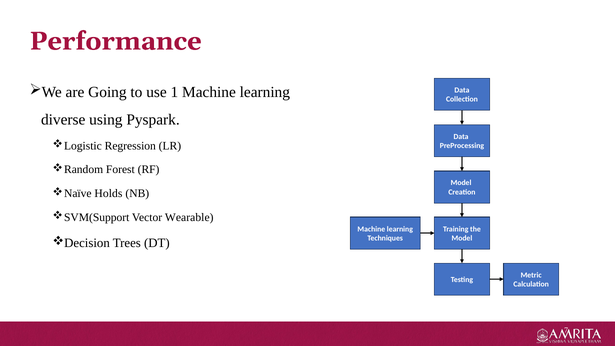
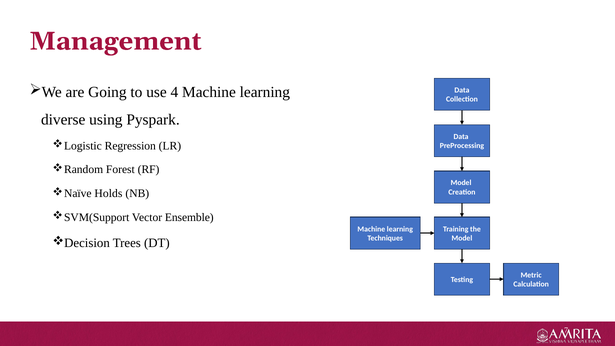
Performance: Performance -> Management
1: 1 -> 4
Wearable: Wearable -> Ensemble
